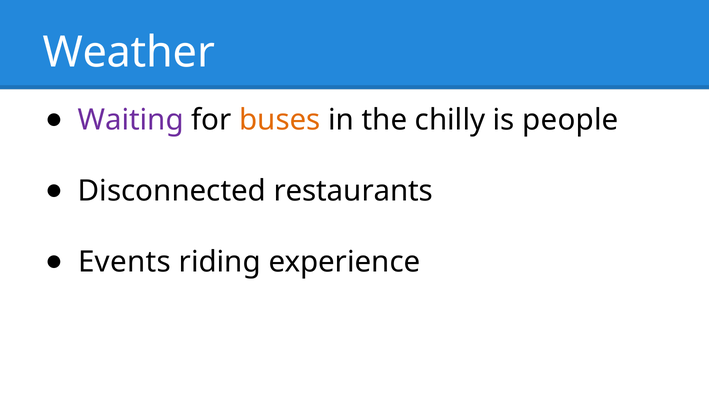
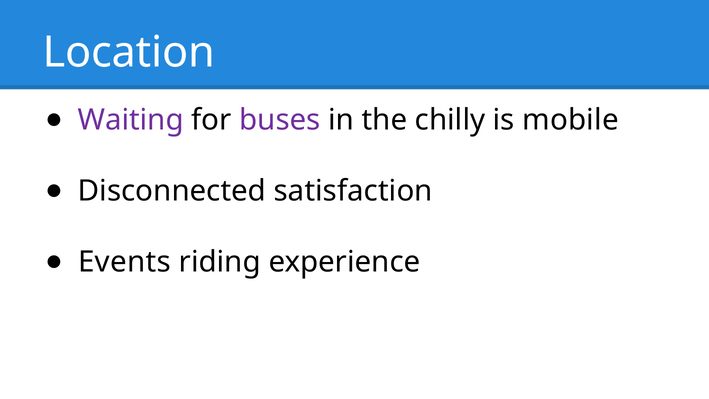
Weather: Weather -> Location
buses colour: orange -> purple
people: people -> mobile
restaurants: restaurants -> satisfaction
